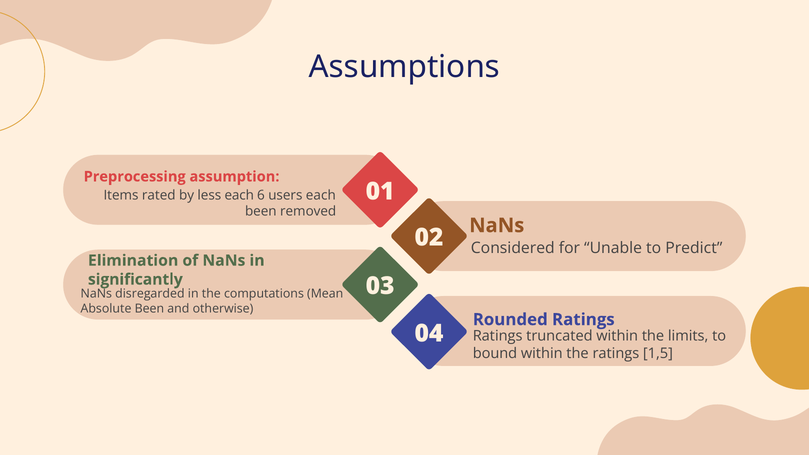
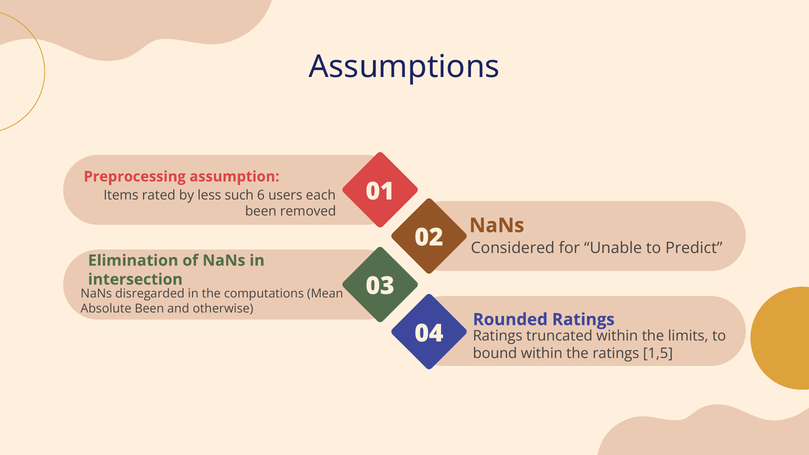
less each: each -> such
significantly: significantly -> intersection
